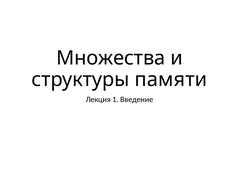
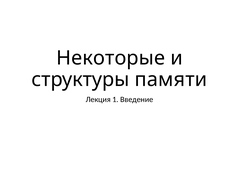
Множества: Множества -> Некоторые
